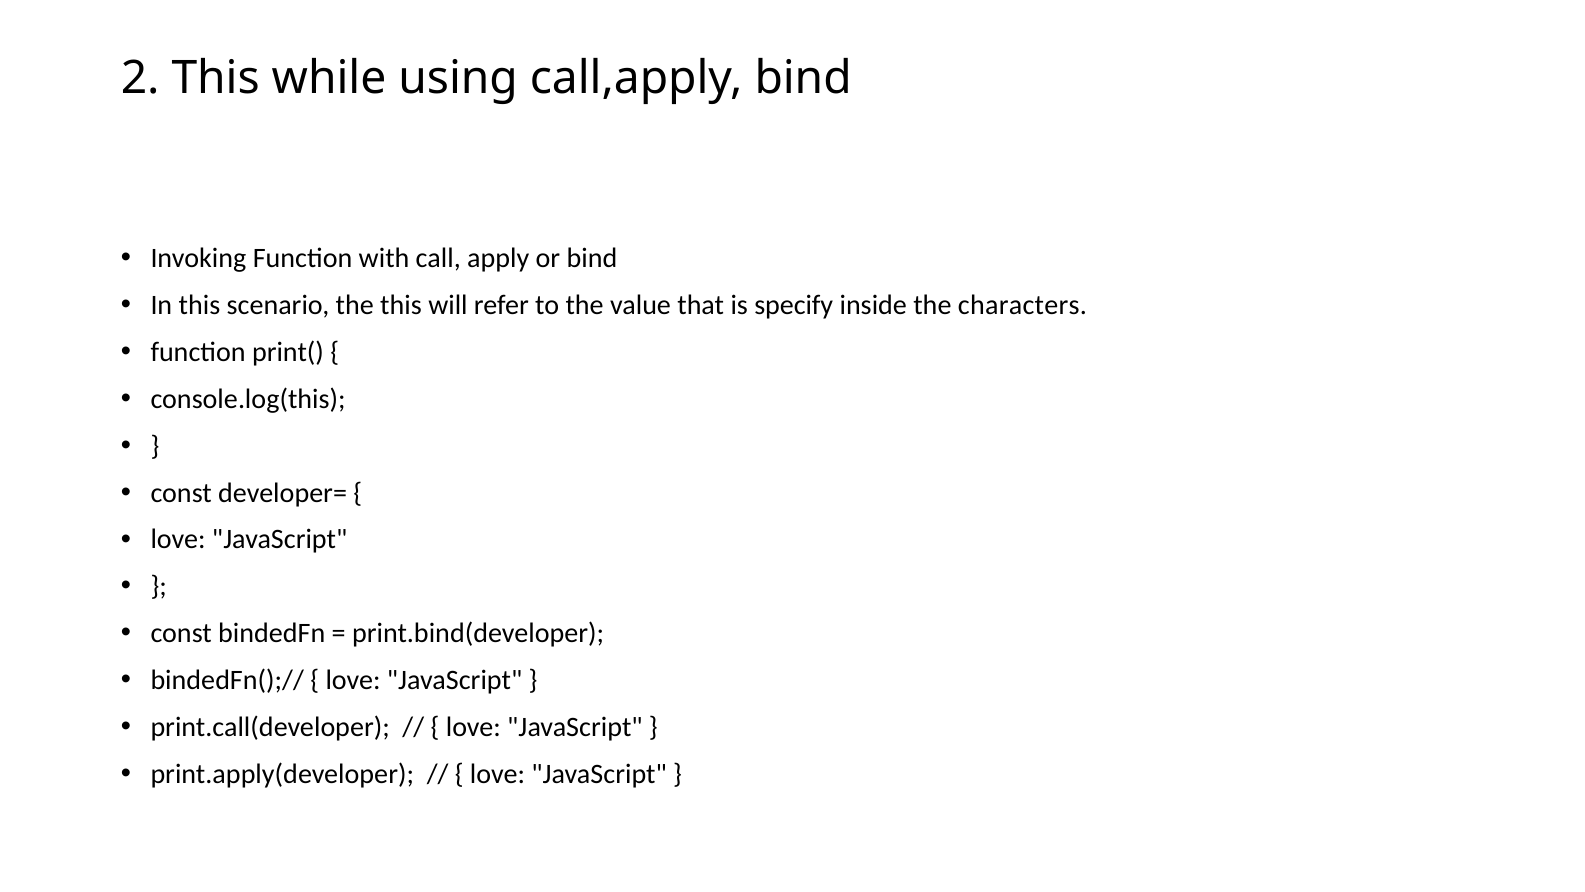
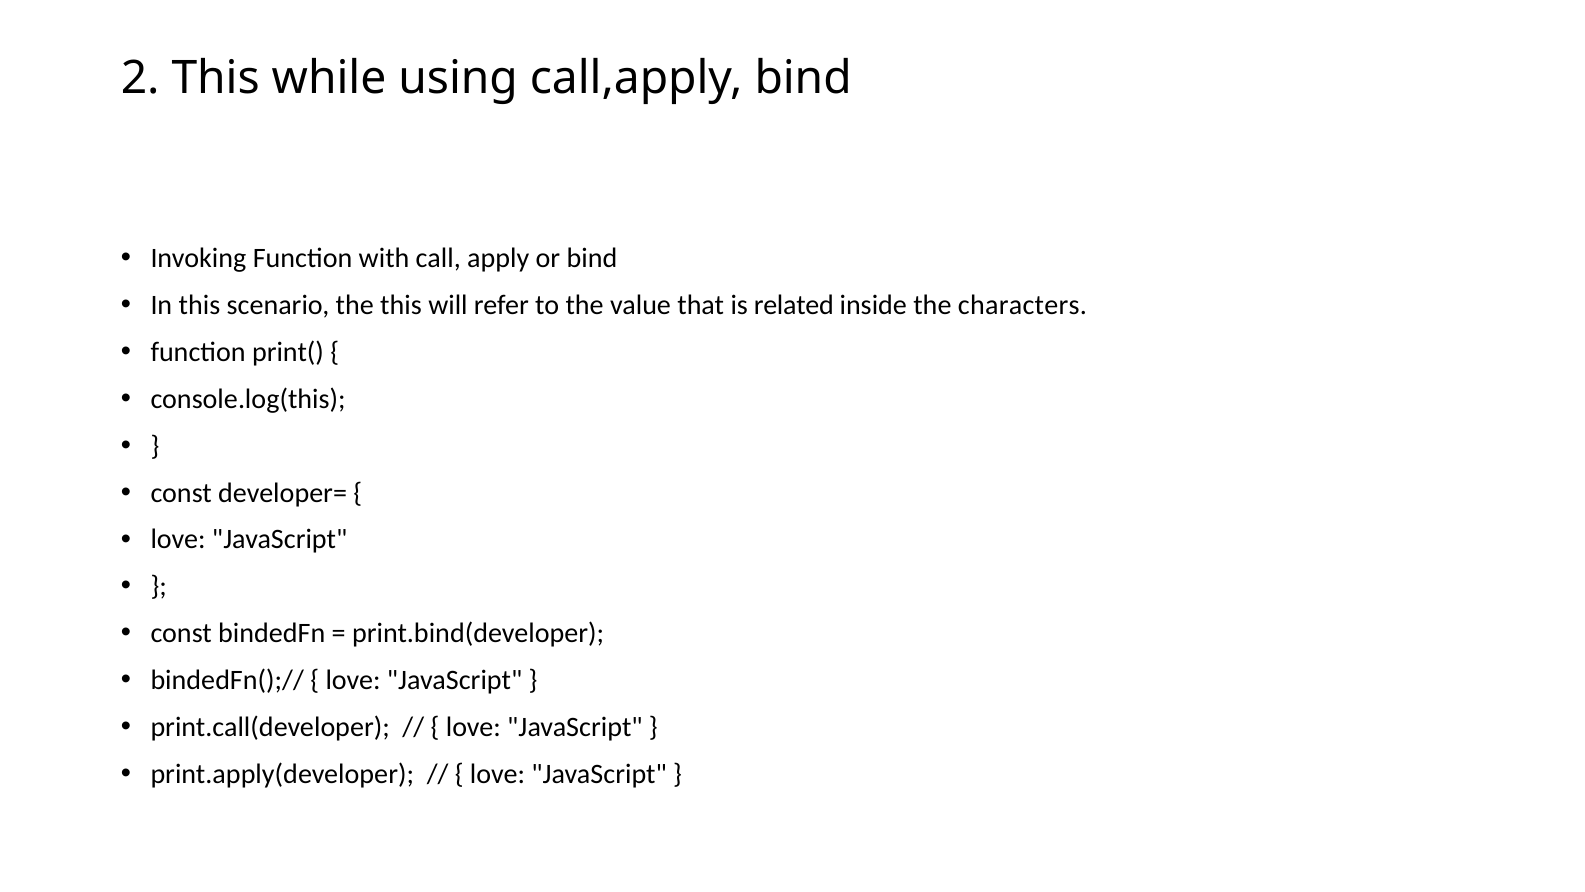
specify: specify -> related
